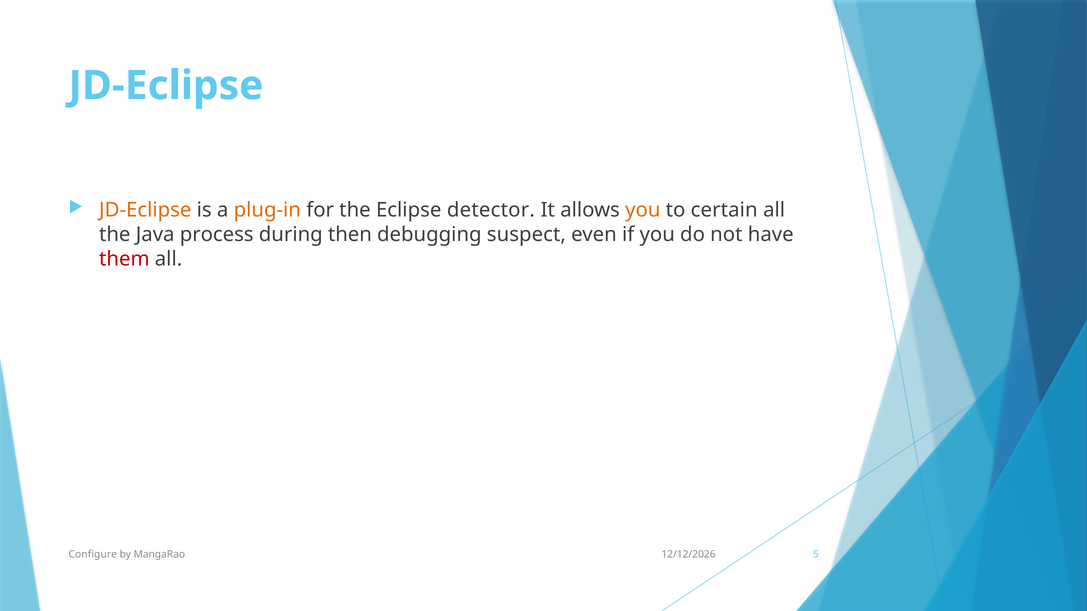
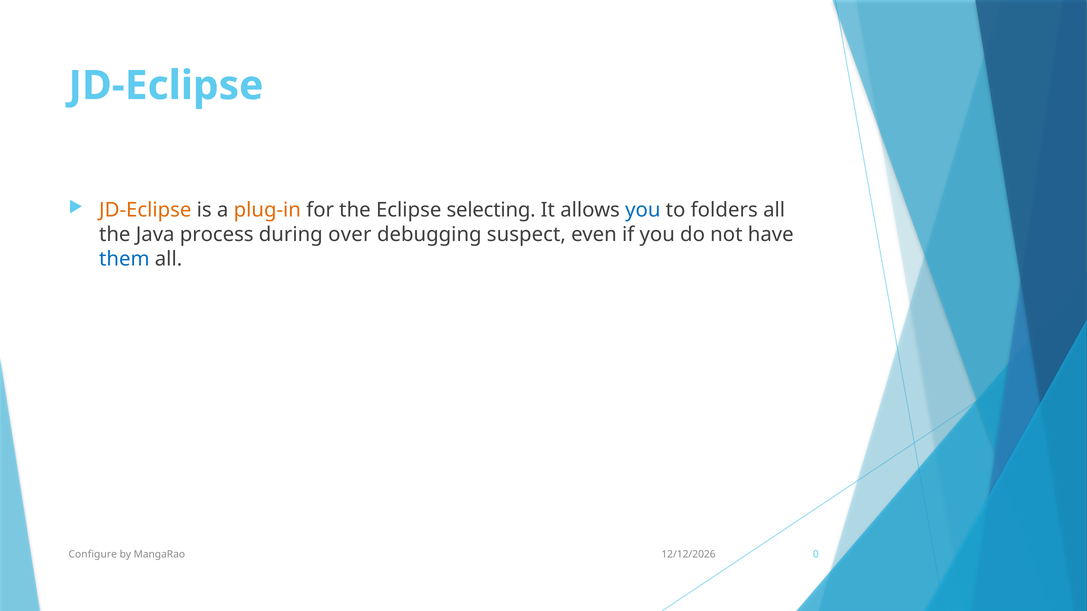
detector: detector -> selecting
you at (643, 210) colour: orange -> blue
certain: certain -> folders
then: then -> over
them colour: red -> blue
5: 5 -> 0
